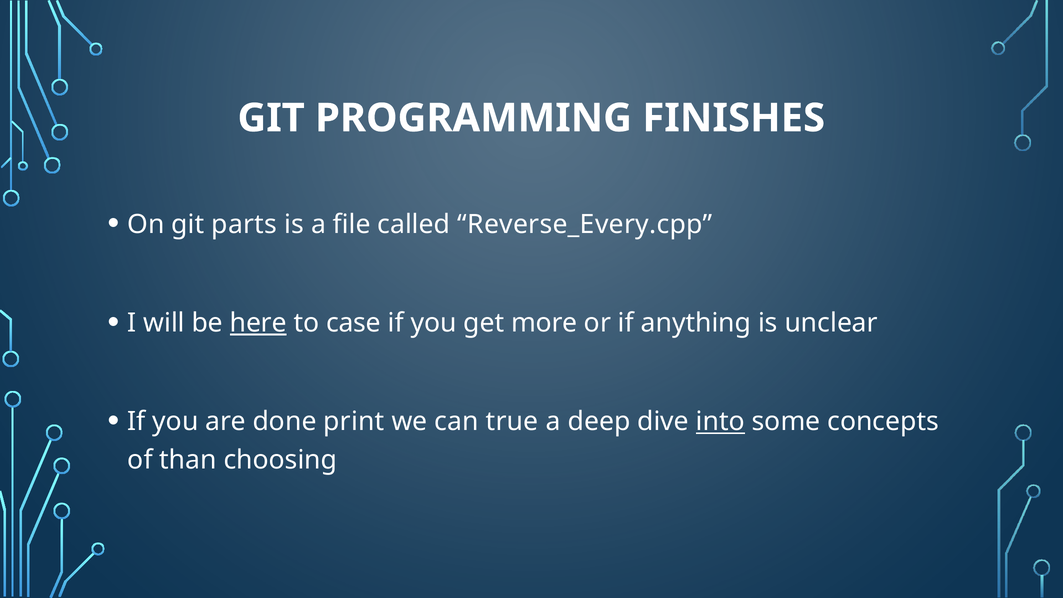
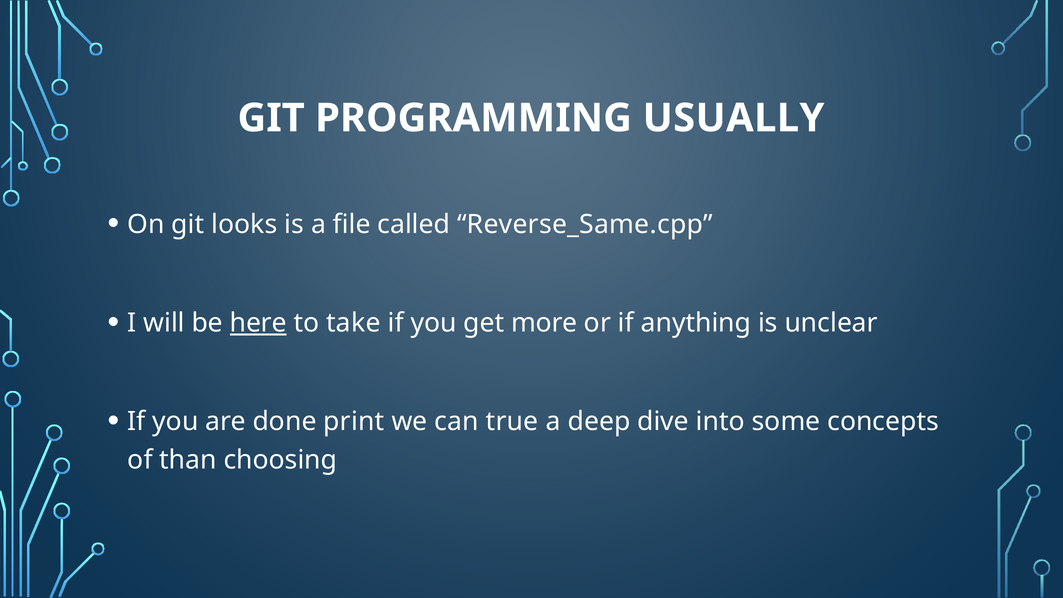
FINISHES: FINISHES -> USUALLY
parts: parts -> looks
Reverse_Every.cpp: Reverse_Every.cpp -> Reverse_Same.cpp
case: case -> take
into underline: present -> none
